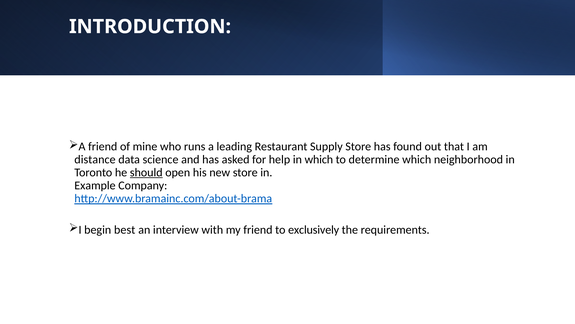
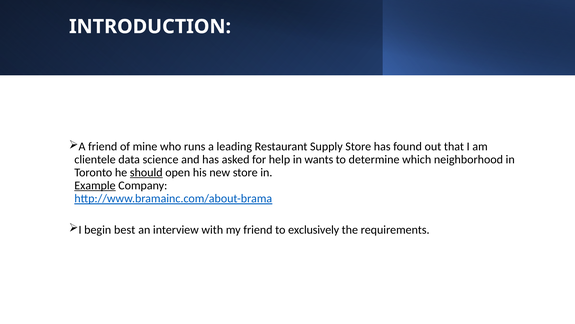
distance: distance -> clientele
in which: which -> wants
Example underline: none -> present
